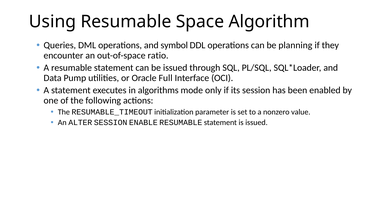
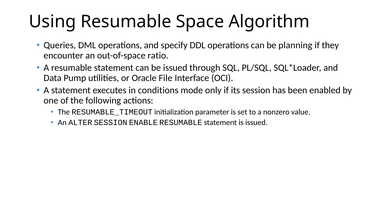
symbol: symbol -> specify
Full: Full -> File
algorithms: algorithms -> conditions
